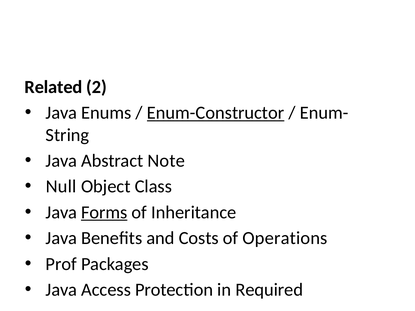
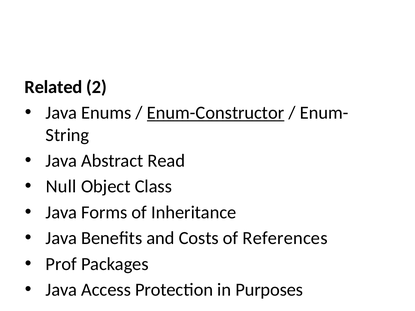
Note: Note -> Read
Forms underline: present -> none
Operations: Operations -> References
Required: Required -> Purposes
